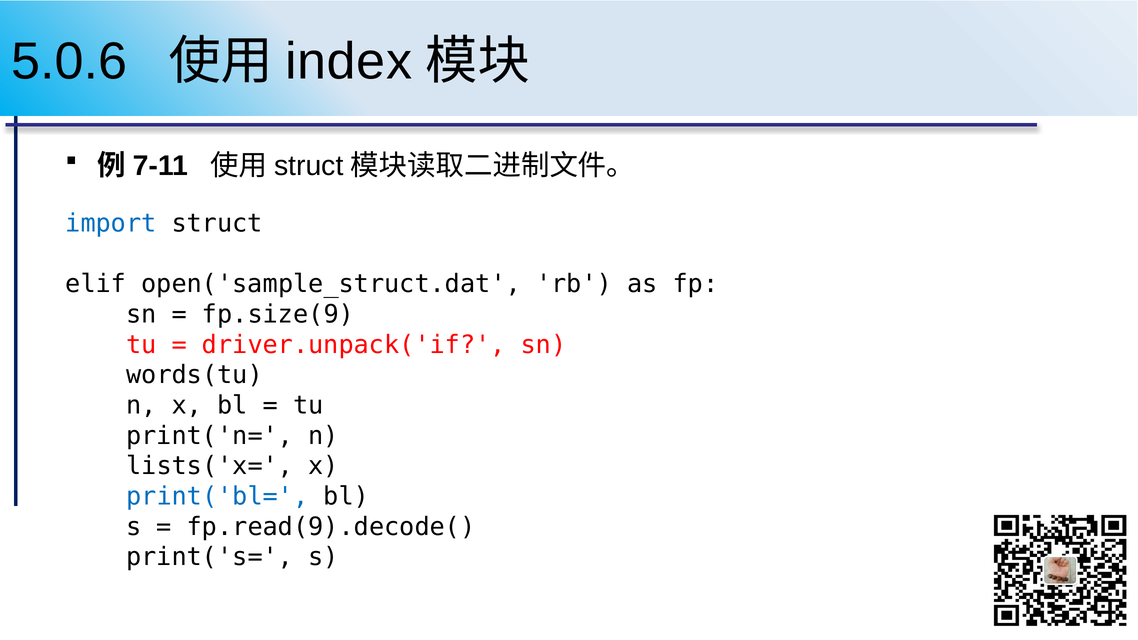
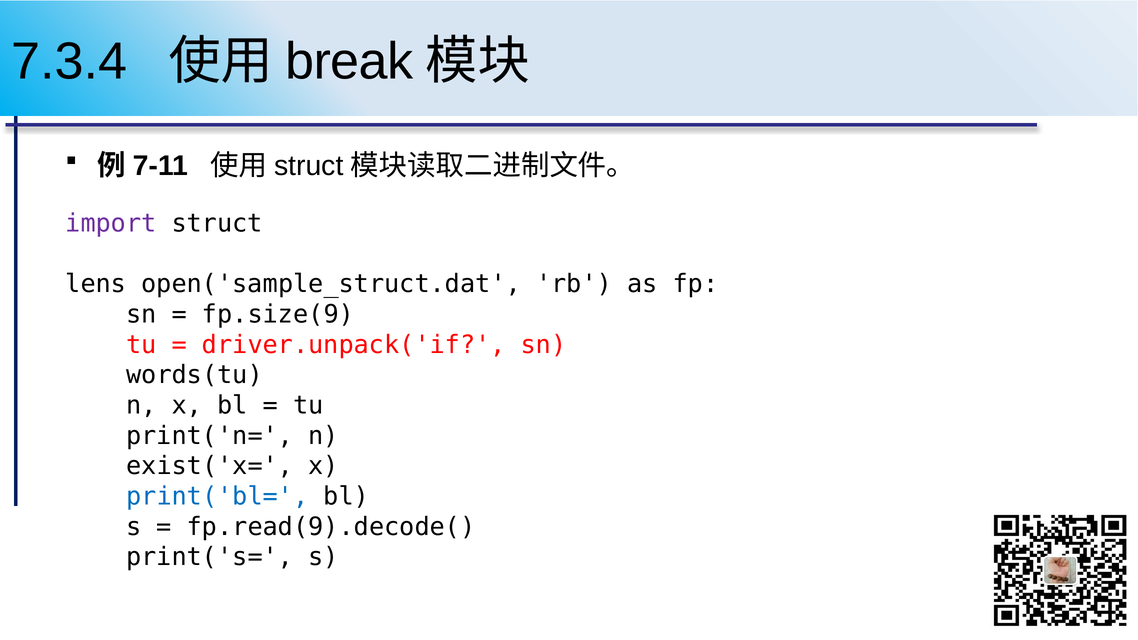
5.0.6: 5.0.6 -> 7.3.4
index: index -> break
import colour: blue -> purple
elif: elif -> lens
lists('x=: lists('x= -> exist('x=
